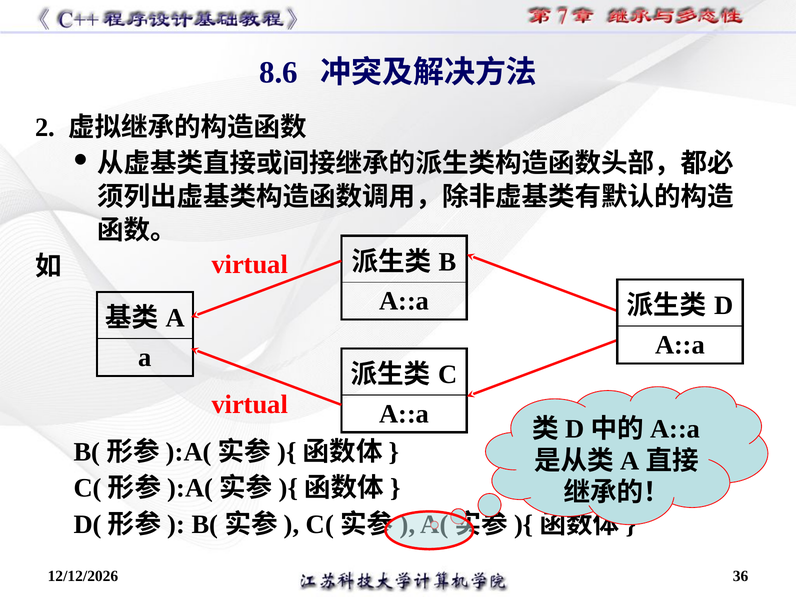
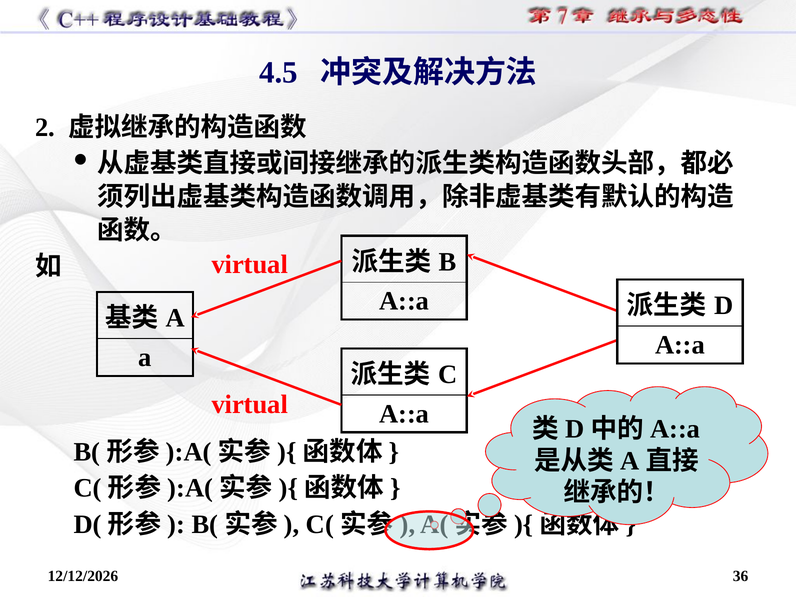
8.6: 8.6 -> 4.5
